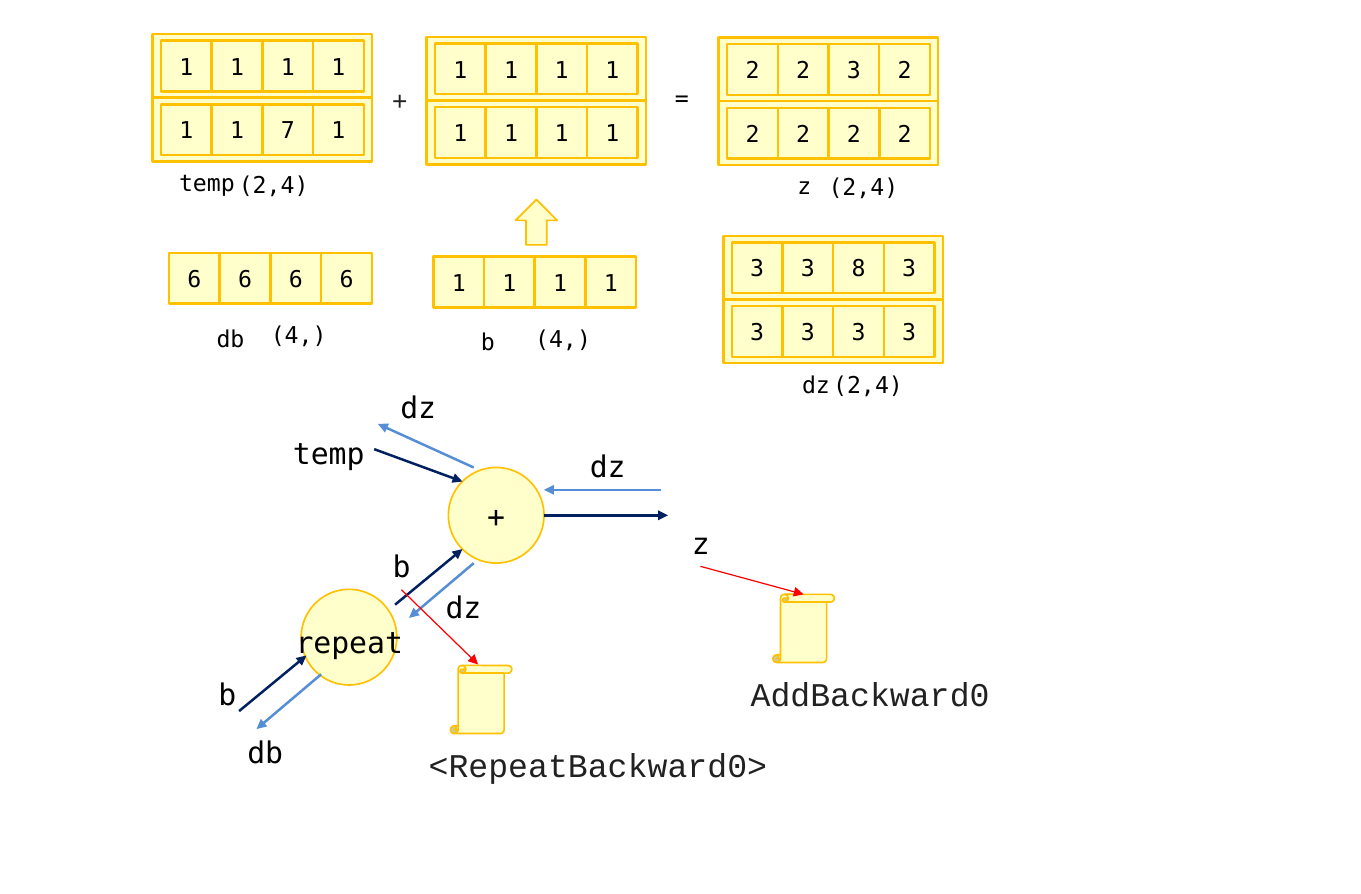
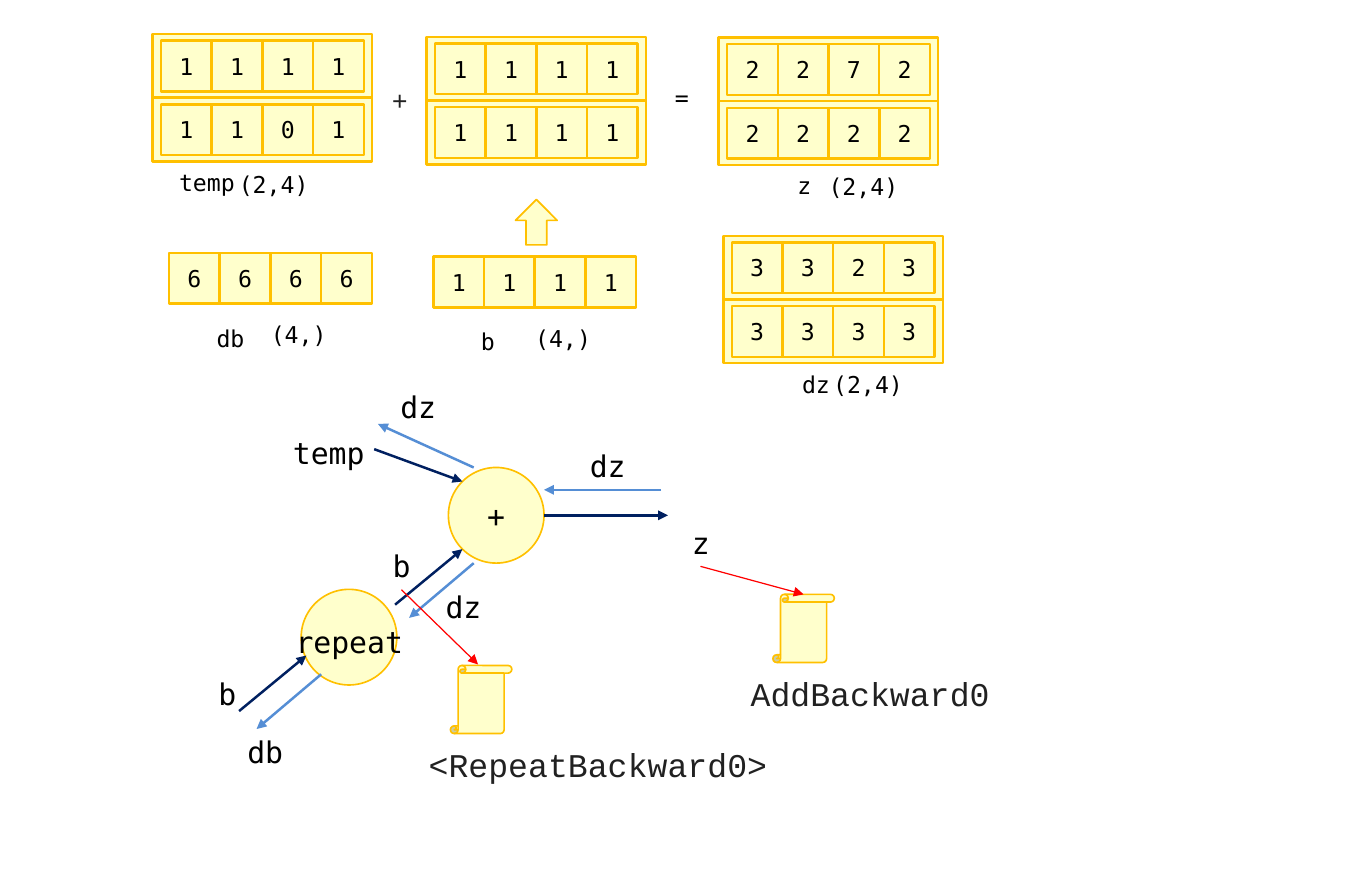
2 3: 3 -> 7
7: 7 -> 0
3 8: 8 -> 2
